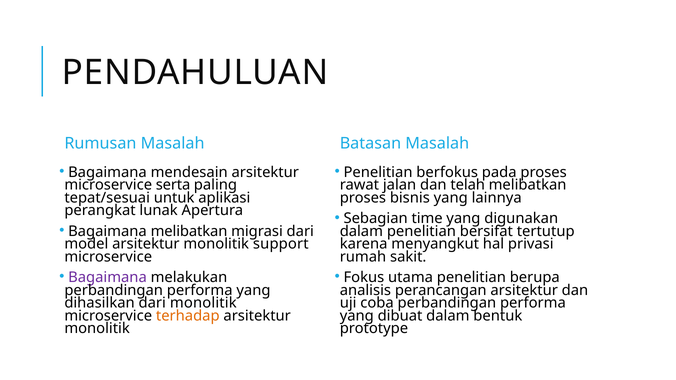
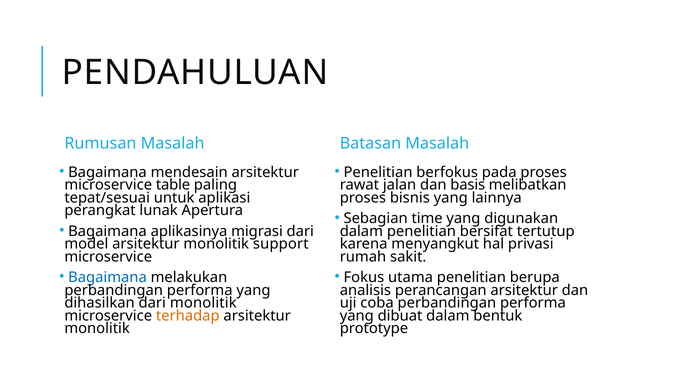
serta: serta -> table
telah: telah -> basis
Bagaimana melibatkan: melibatkan -> aplikasinya
Bagaimana at (108, 278) colour: purple -> blue
